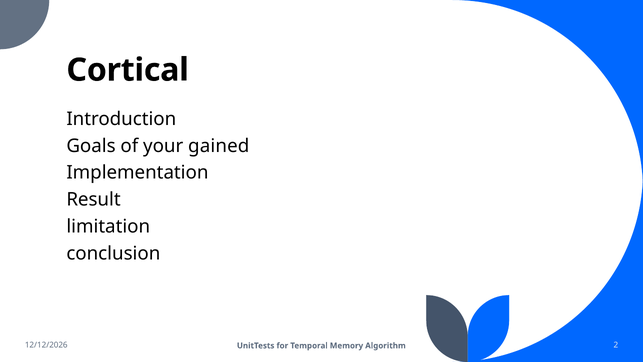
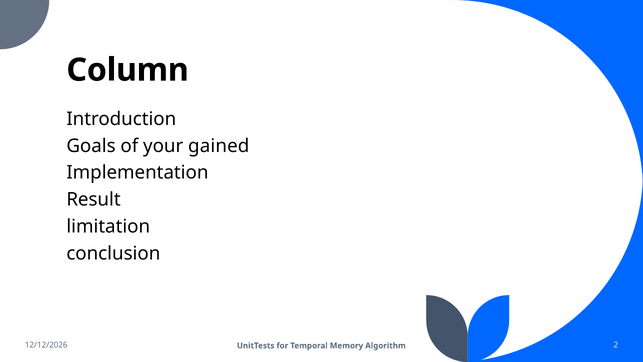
Cortical: Cortical -> Column
